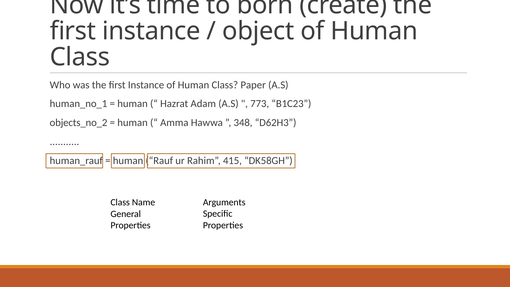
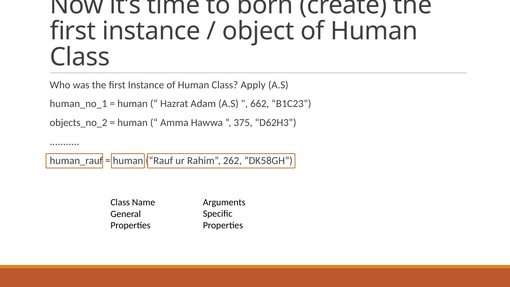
Paper: Paper -> Apply
773: 773 -> 662
348: 348 -> 375
415: 415 -> 262
